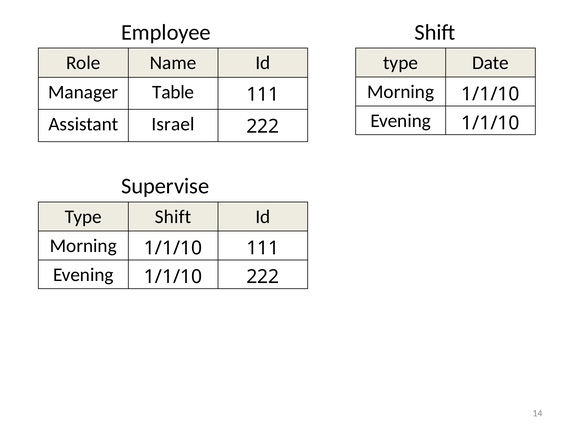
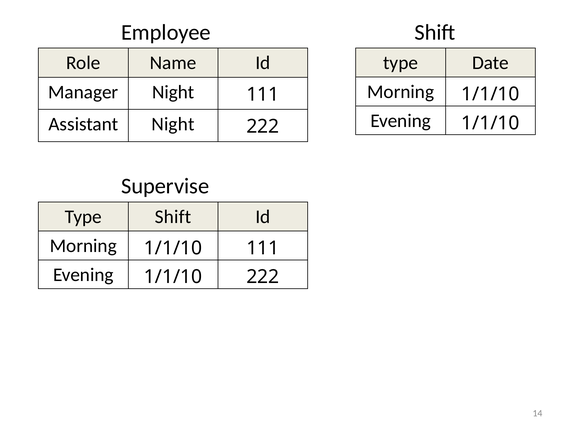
Manager Table: Table -> Night
Assistant Israel: Israel -> Night
